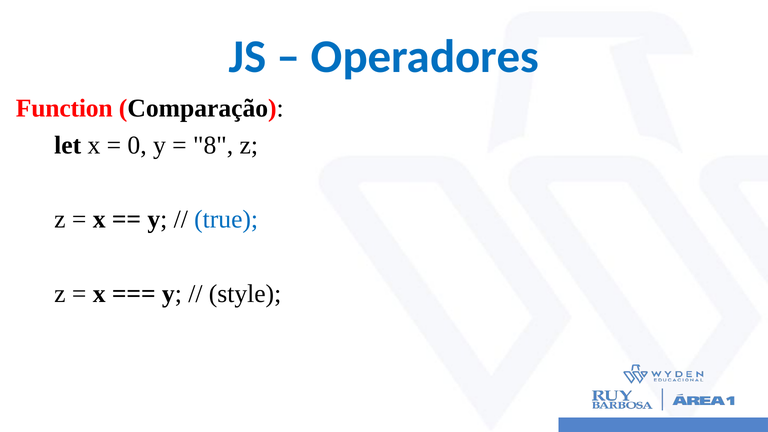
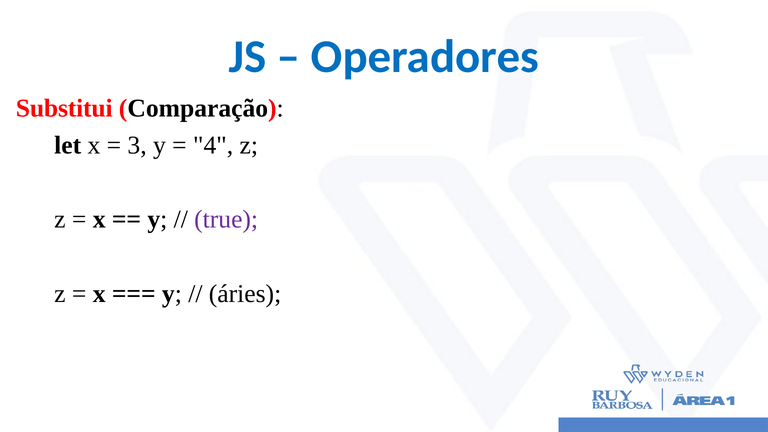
Function: Function -> Substitui
0: 0 -> 3
8: 8 -> 4
true colour: blue -> purple
style: style -> áries
